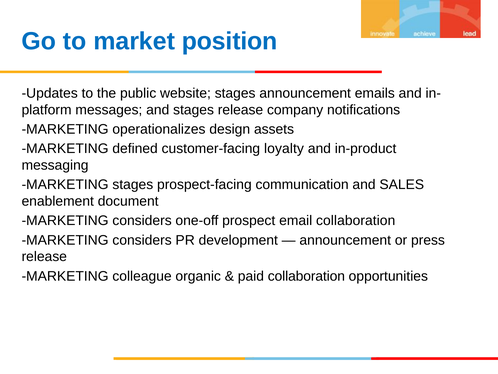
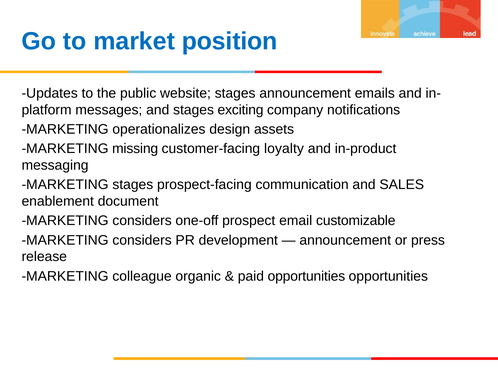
stages release: release -> exciting
defined: defined -> missing
email collaboration: collaboration -> customizable
paid collaboration: collaboration -> opportunities
